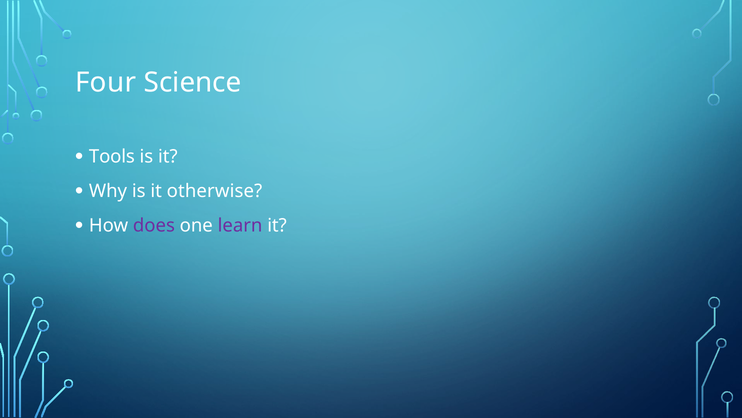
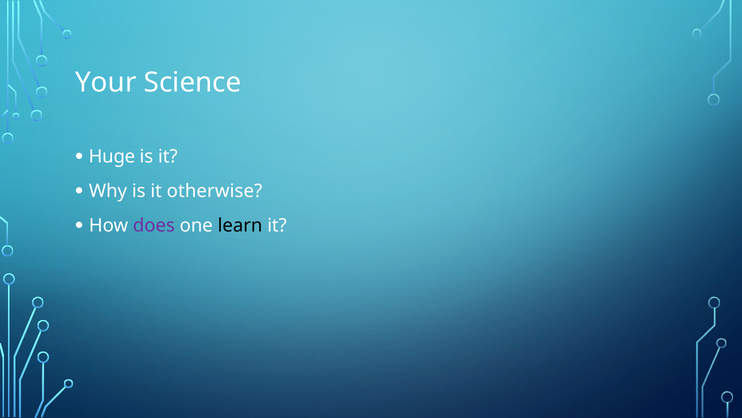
Four: Four -> Your
Tools: Tools -> Huge
learn colour: purple -> black
